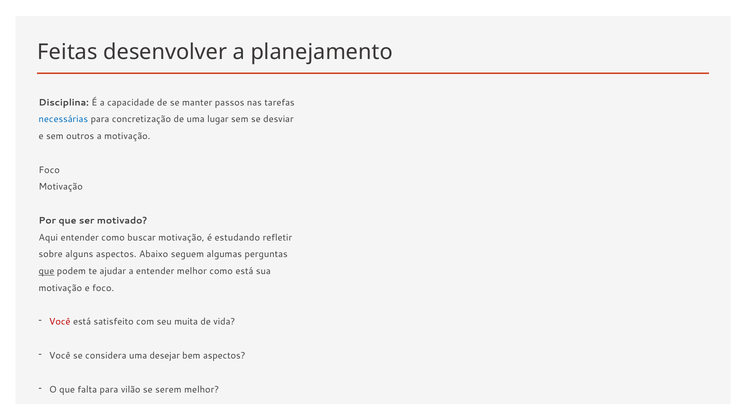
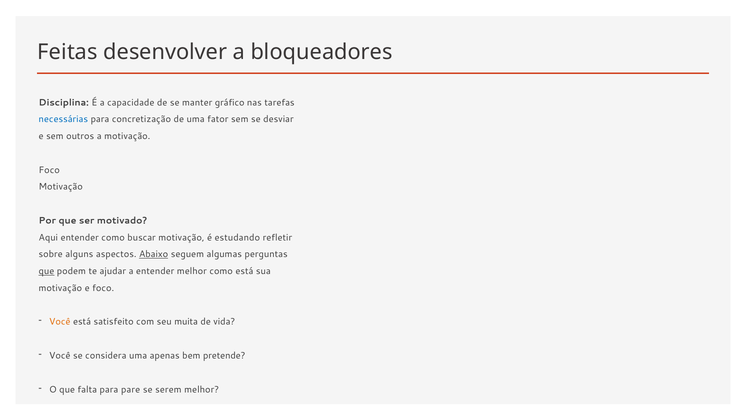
planejamento: planejamento -> bloqueadores
passos: passos -> gráfico
lugar: lugar -> fator
Abaixo underline: none -> present
Você at (60, 322) colour: red -> orange
desejar: desejar -> apenas
bem aspectos: aspectos -> pretende
vilão: vilão -> pare
